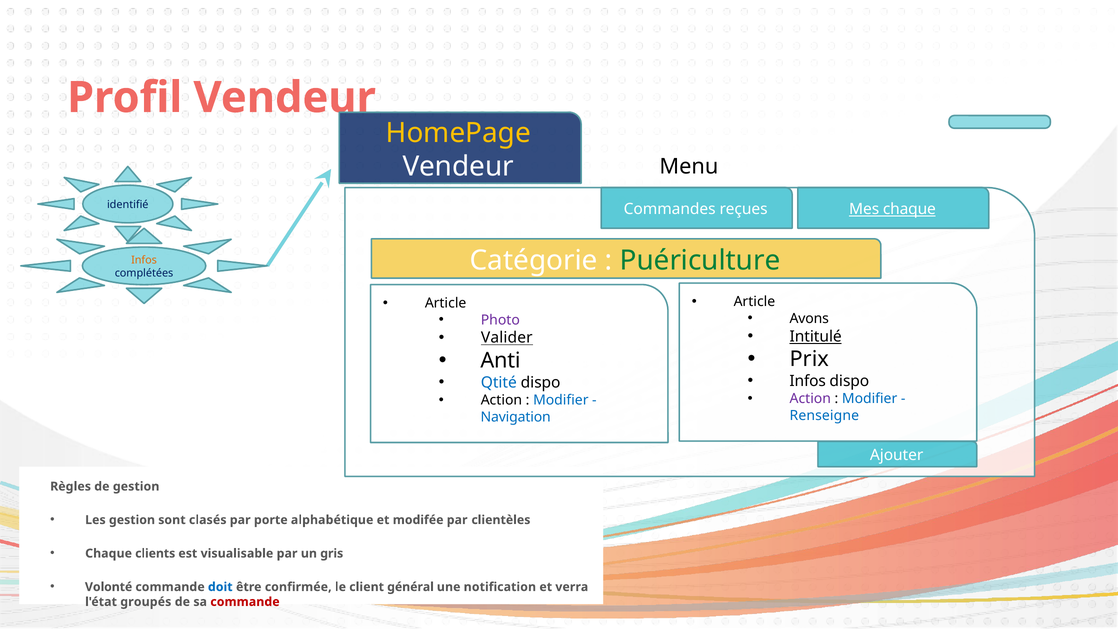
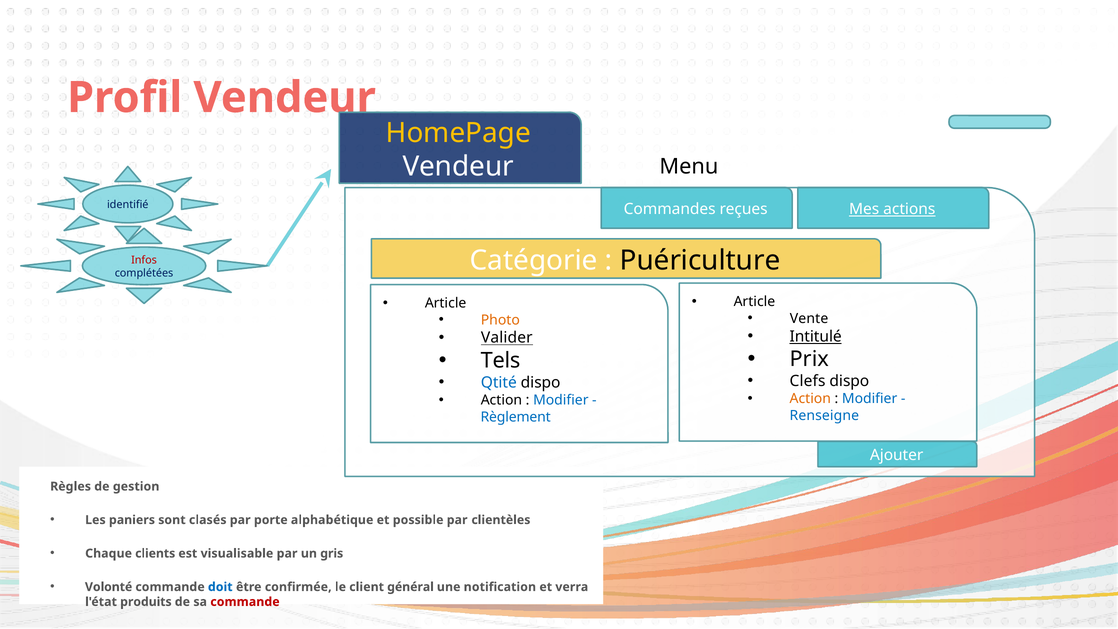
Mes chaque: chaque -> actions
Puériculture colour: green -> black
Infos at (144, 260) colour: orange -> red
Avons: Avons -> Vente
Photo colour: purple -> orange
Anti: Anti -> Tels
Infos at (808, 381): Infos -> Clefs
Action at (810, 399) colour: purple -> orange
Navigation: Navigation -> Règlement
Les gestion: gestion -> paniers
modifée: modifée -> possible
groupés: groupés -> produits
